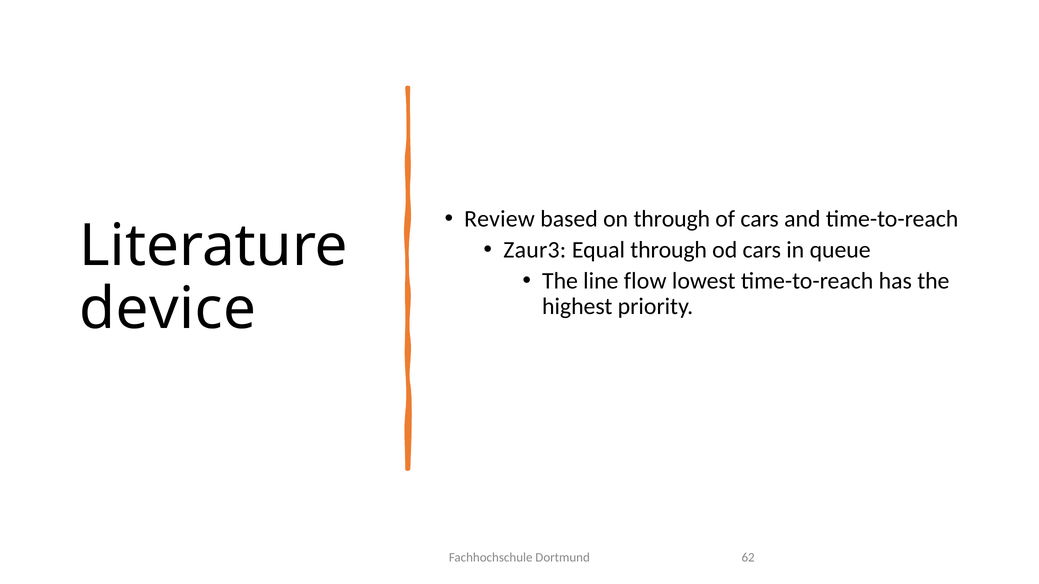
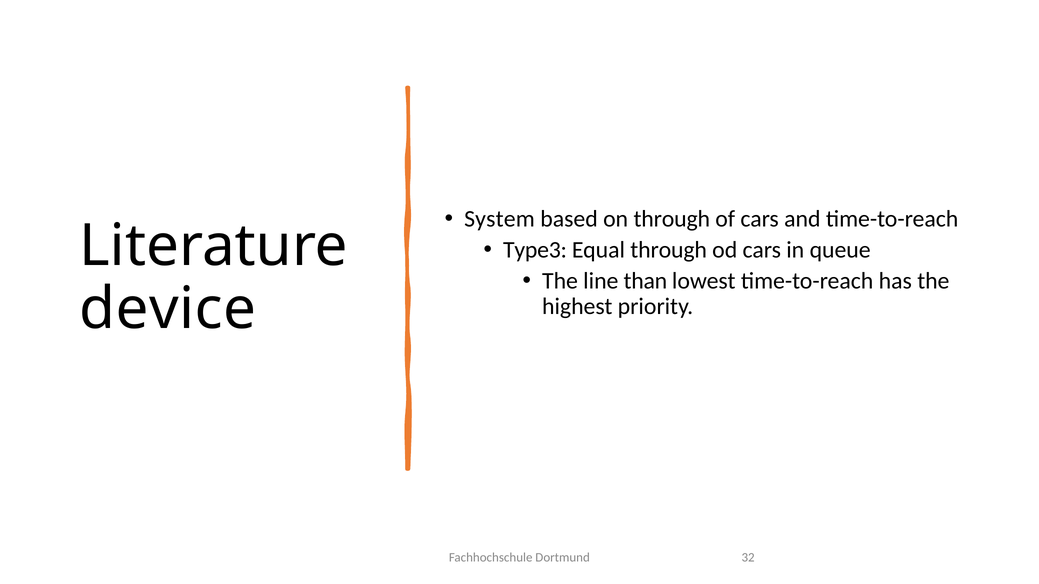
Review: Review -> System
Zaur3: Zaur3 -> Type3
flow: flow -> than
62: 62 -> 32
